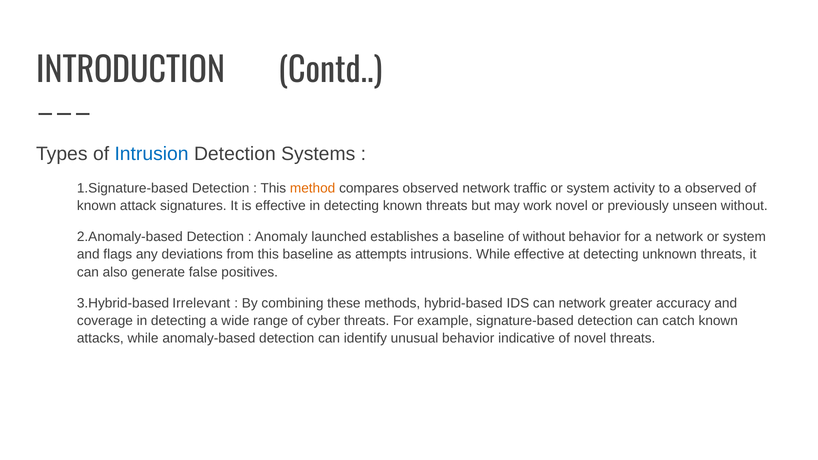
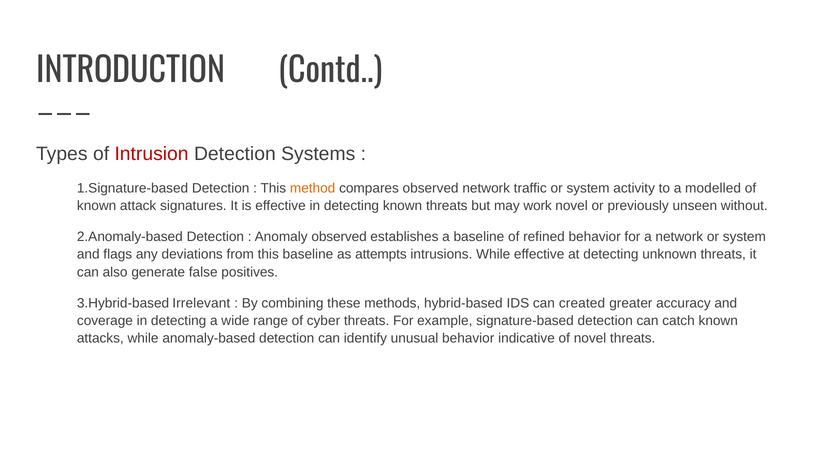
Intrusion colour: blue -> red
a observed: observed -> modelled
Anomaly launched: launched -> observed
of without: without -> refined
can network: network -> created
